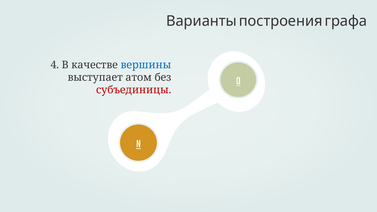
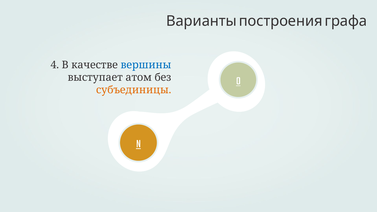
субъединицы colour: red -> orange
